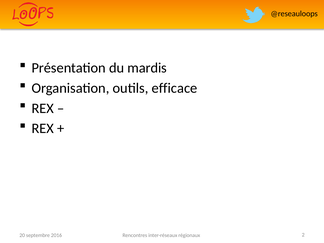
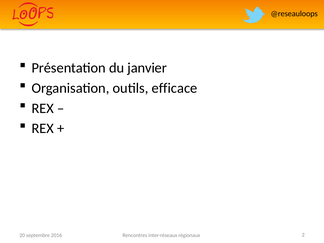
mardis: mardis -> janvier
